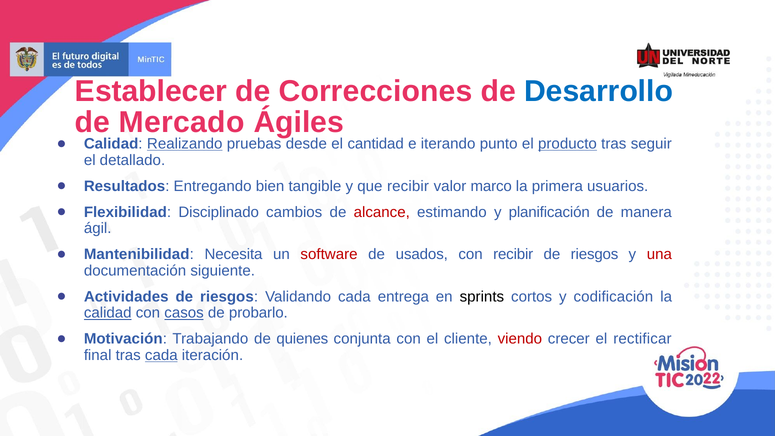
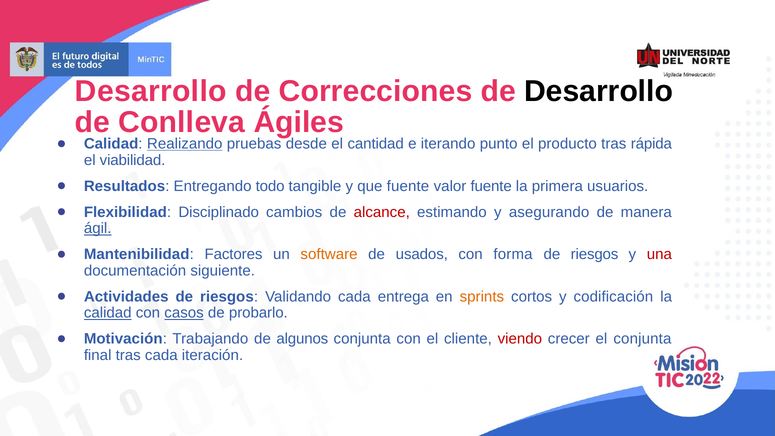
Establecer at (151, 91): Establecer -> Desarrollo
Desarrollo at (599, 91) colour: blue -> black
Mercado: Mercado -> Conlleva
producto underline: present -> none
seguir: seguir -> rápida
detallado: detallado -> viabilidad
bien: bien -> todo
que recibir: recibir -> fuente
valor marco: marco -> fuente
planificación: planificación -> asegurando
ágil underline: none -> present
Necesita: Necesita -> Factores
software colour: red -> orange
con recibir: recibir -> forma
sprints colour: black -> orange
quienes: quienes -> algunos
el rectificar: rectificar -> conjunta
cada at (161, 355) underline: present -> none
